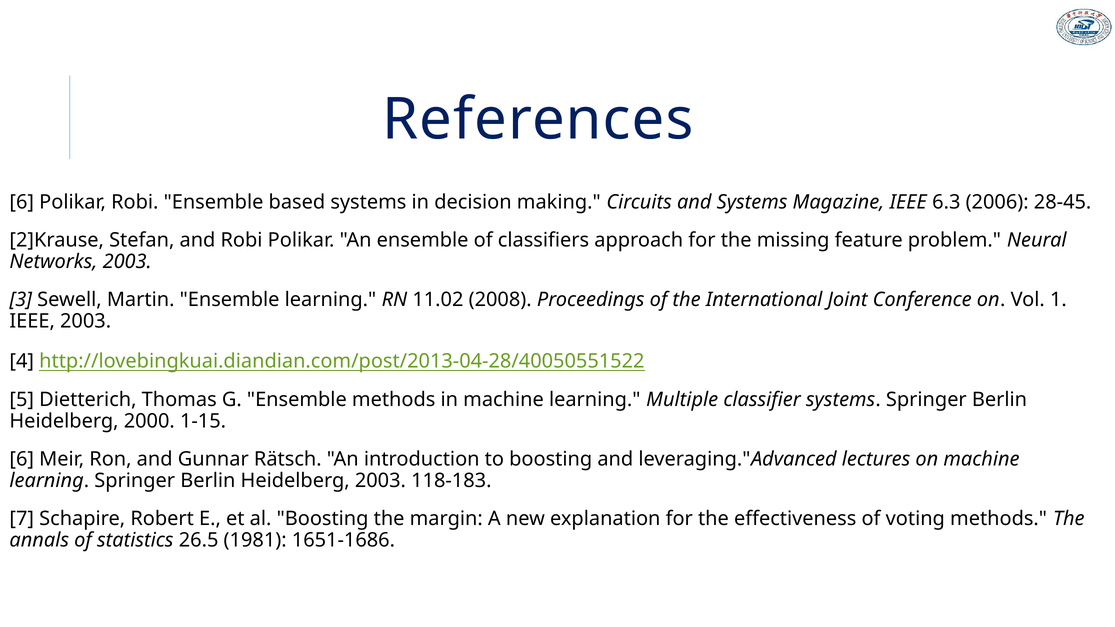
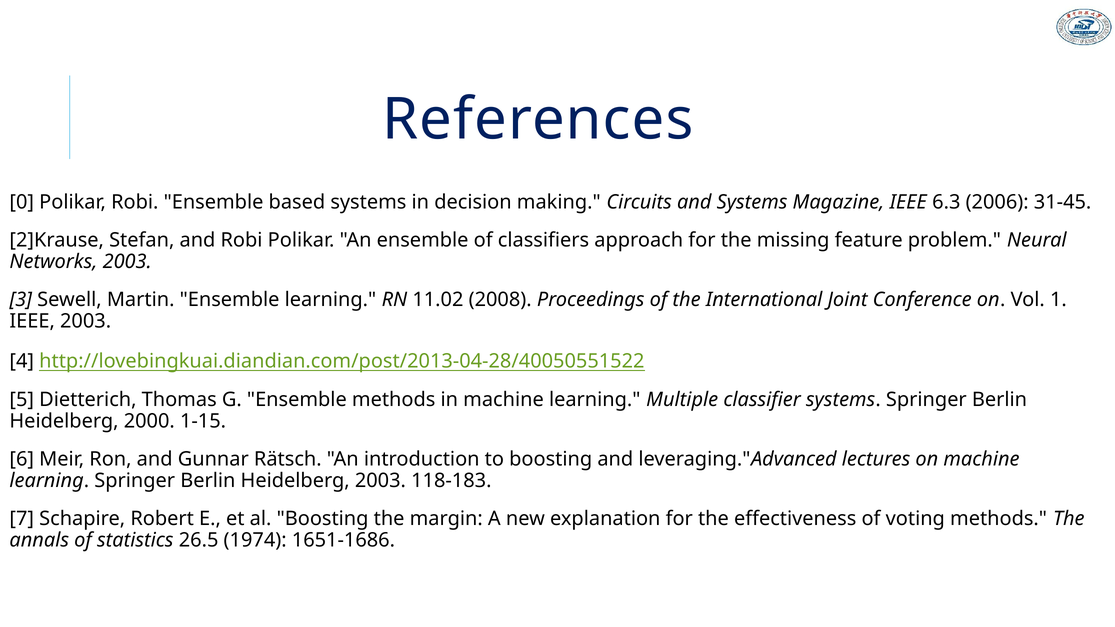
6 at (22, 202): 6 -> 0
28-45: 28-45 -> 31-45
1981: 1981 -> 1974
